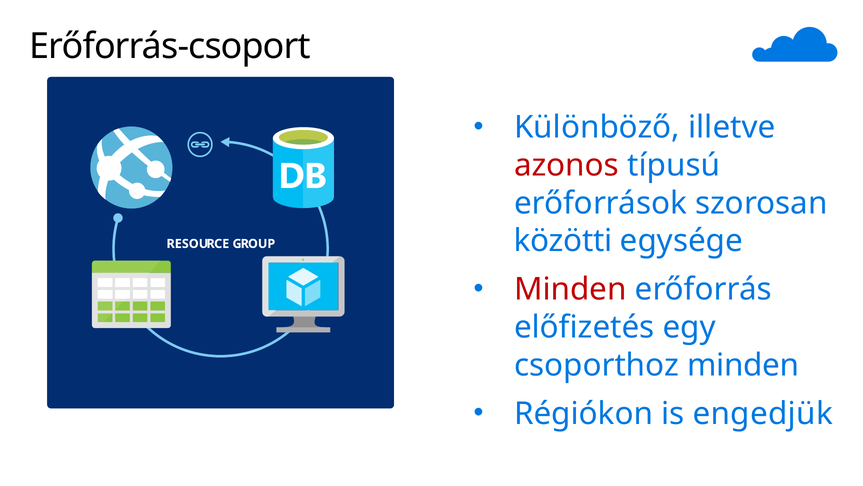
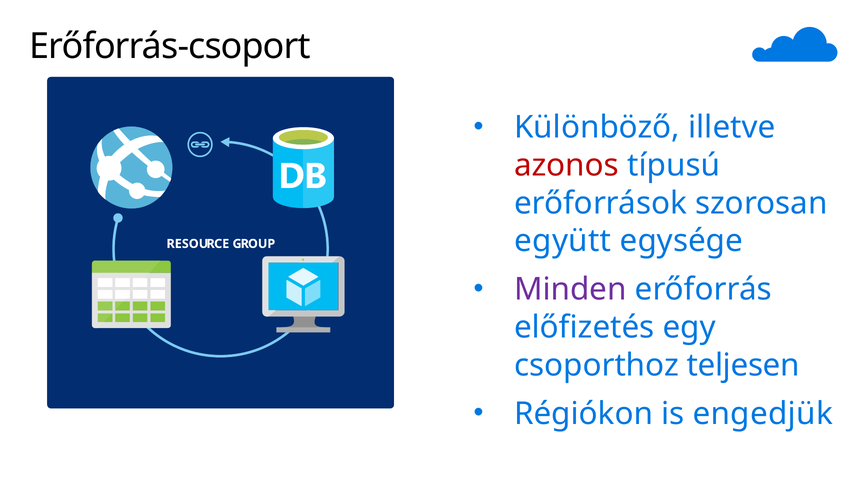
közötti: közötti -> együtt
Minden at (570, 289) colour: red -> purple
csoporthoz minden: minden -> teljesen
